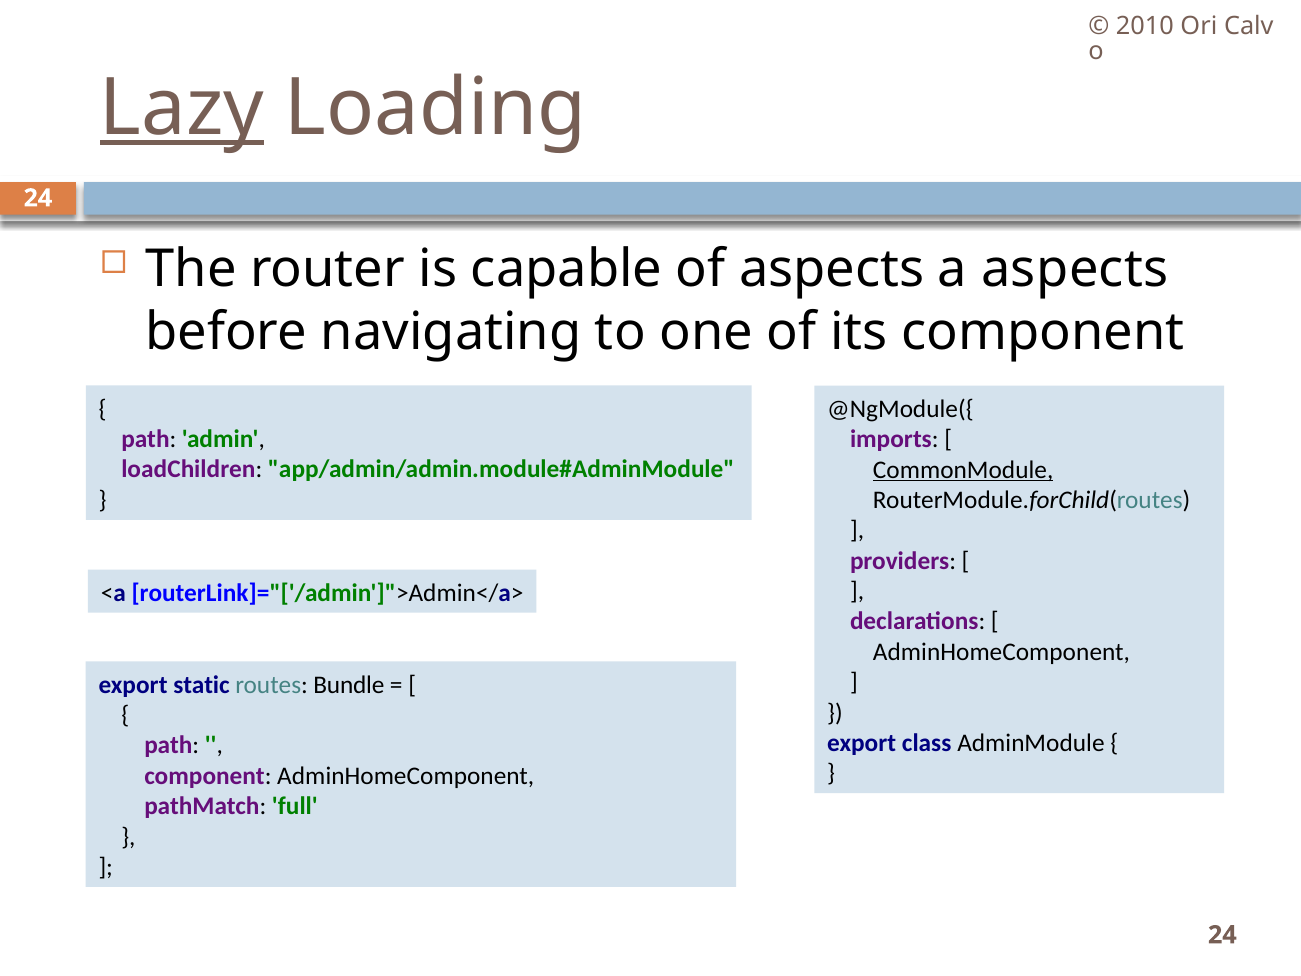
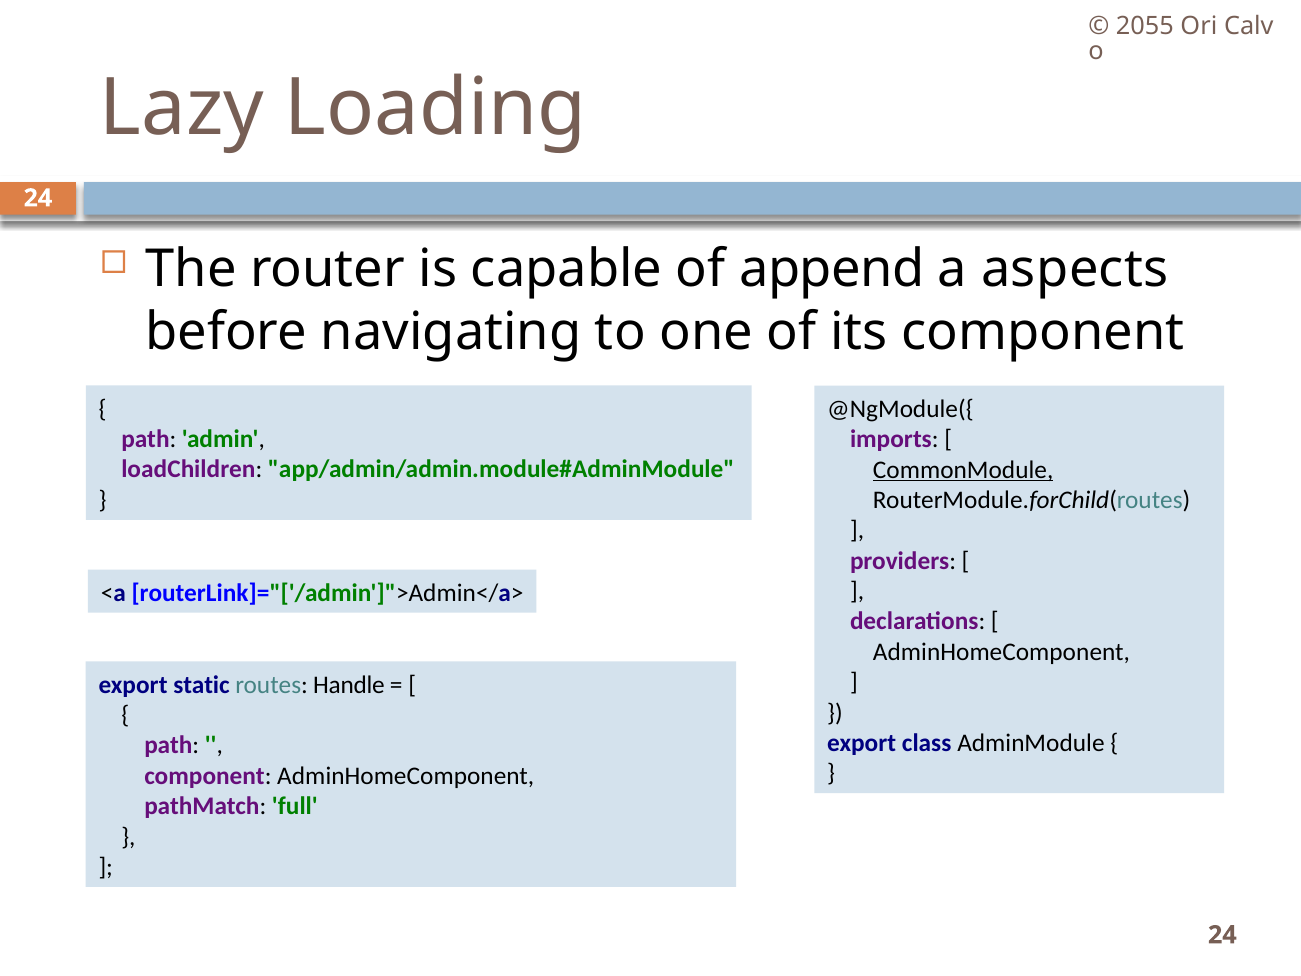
2010: 2010 -> 2055
Lazy underline: present -> none
of aspects: aspects -> append
Bundle: Bundle -> Handle
